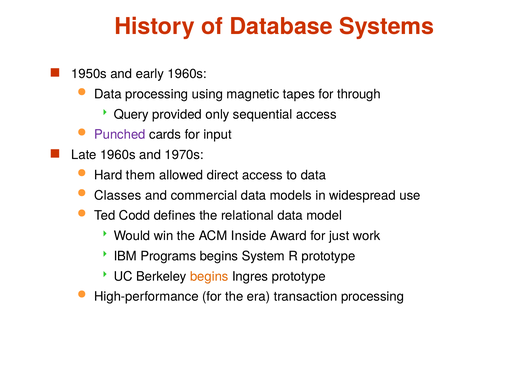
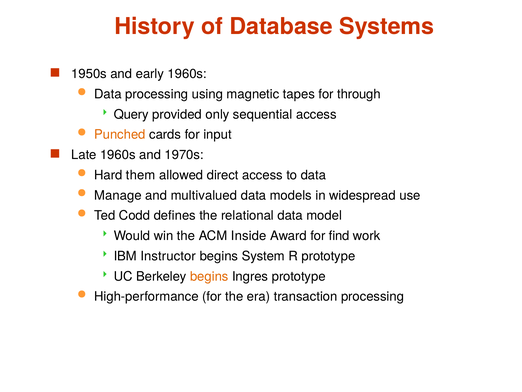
Punched colour: purple -> orange
Classes: Classes -> Manage
commercial: commercial -> multivalued
just: just -> find
Programs: Programs -> Instructor
